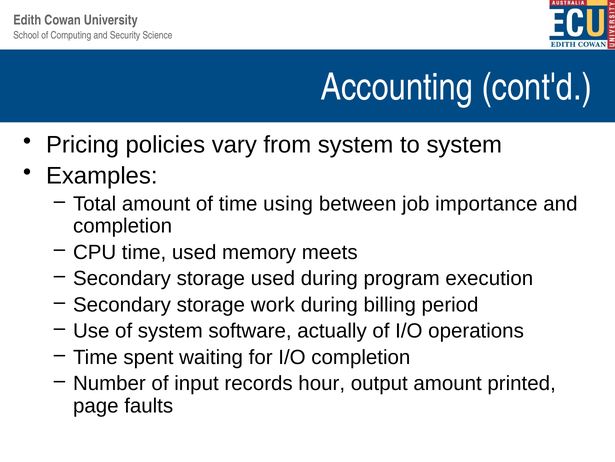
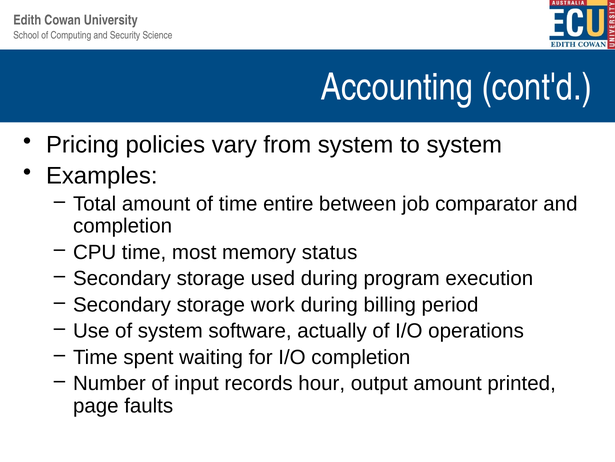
using: using -> entire
importance: importance -> comparator
time used: used -> most
meets: meets -> status
